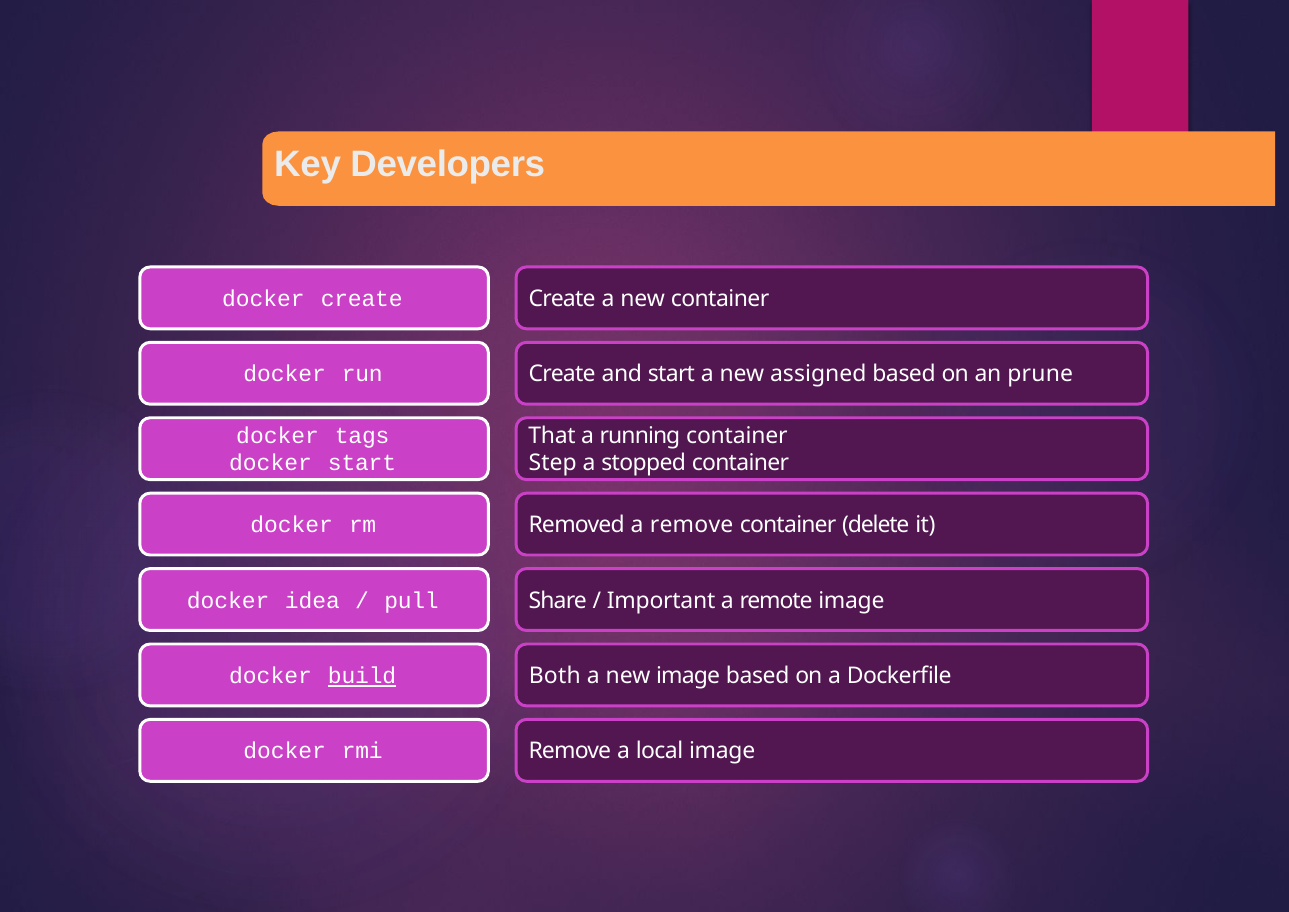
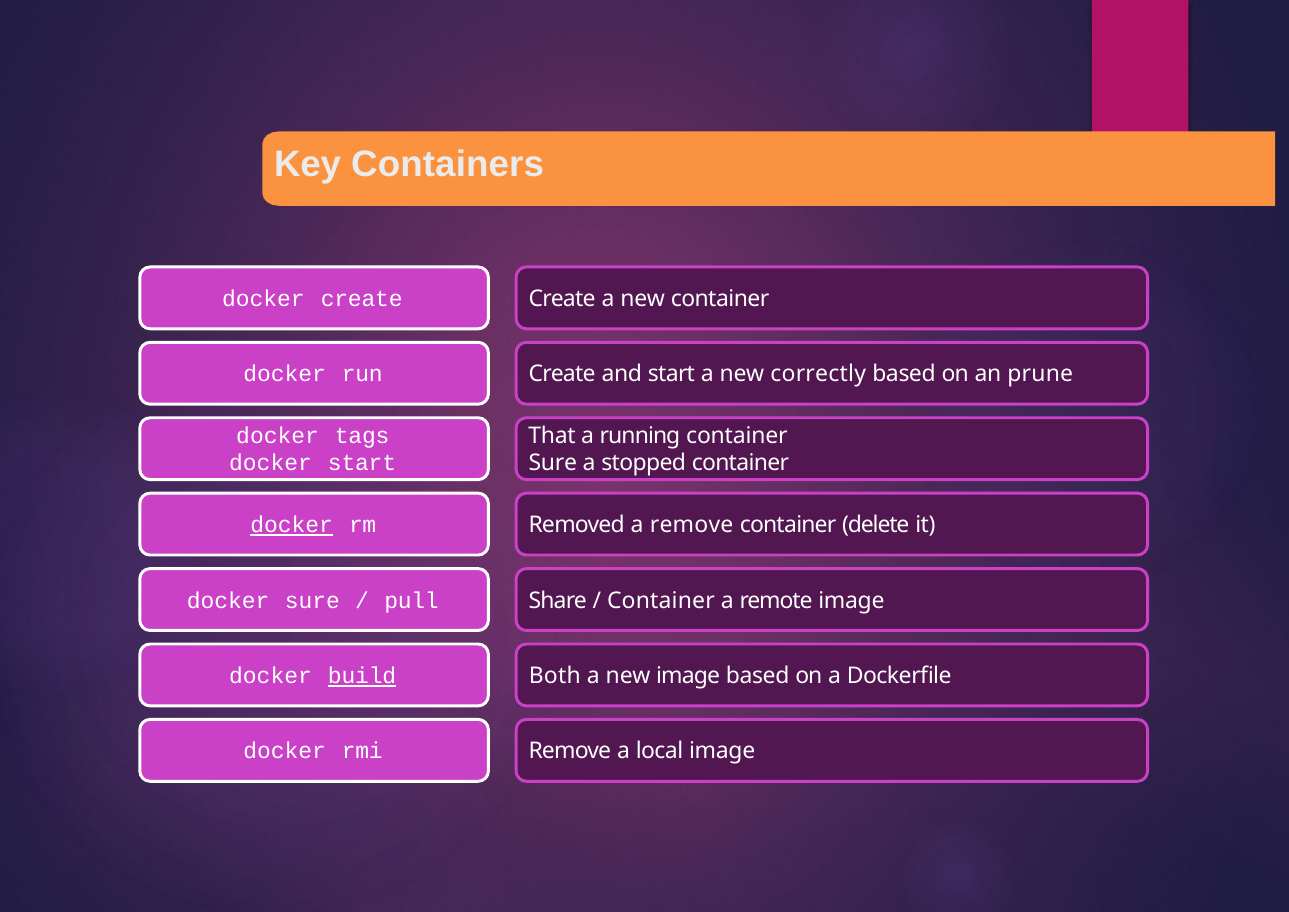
Developers: Developers -> Containers
assigned: assigned -> correctly
Step at (553, 463): Step -> Sure
docker at (292, 525) underline: none -> present
docker idea: idea -> sure
Important at (661, 600): Important -> Container
